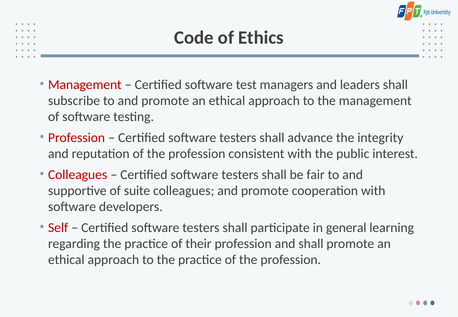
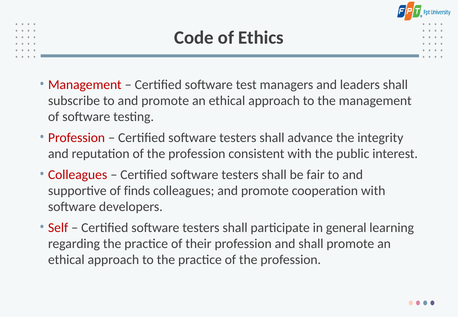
suite: suite -> finds
